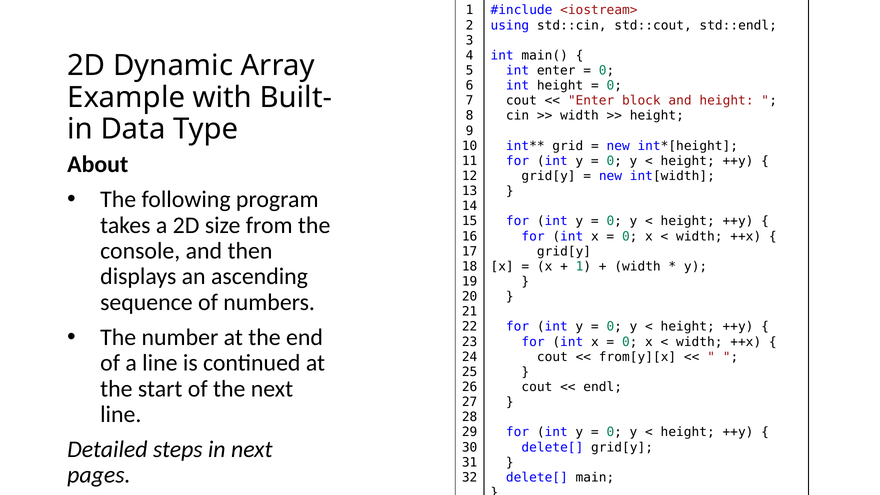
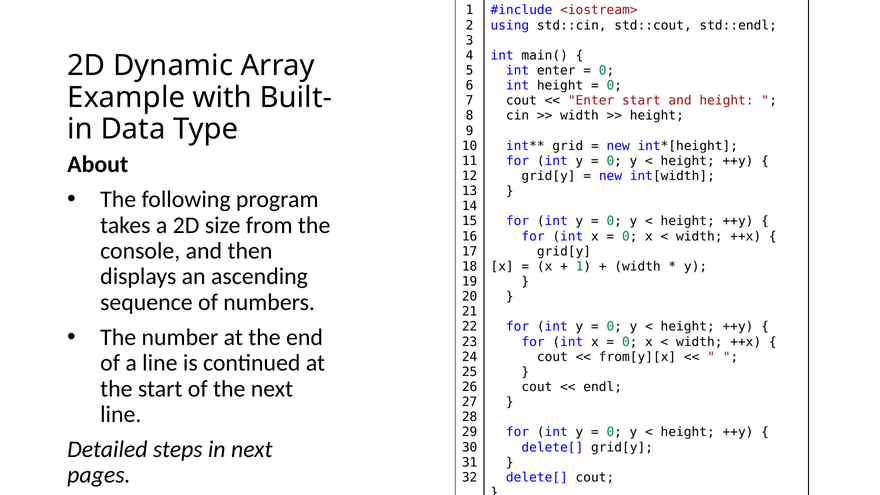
Enter block: block -> start
delete[ main: main -> cout
